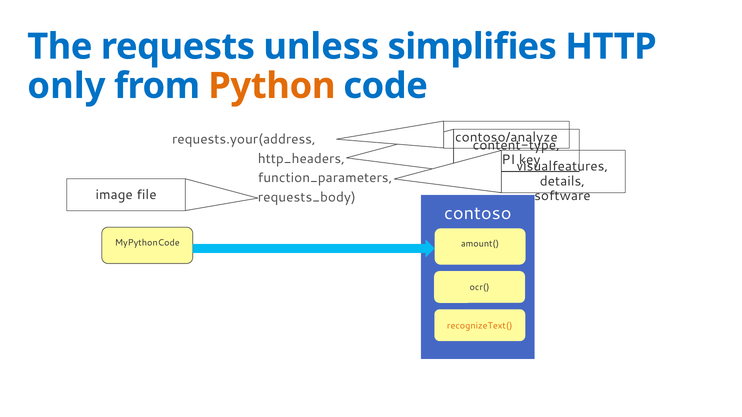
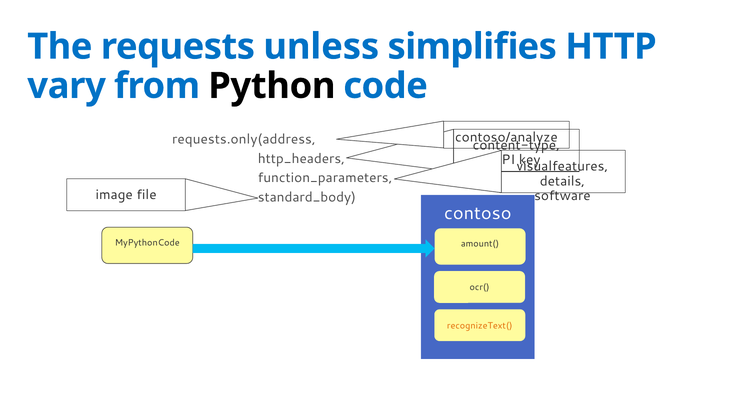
only: only -> vary
Python colour: orange -> black
requests.your(address: requests.your(address -> requests.only(address
requests_body: requests_body -> standard_body
